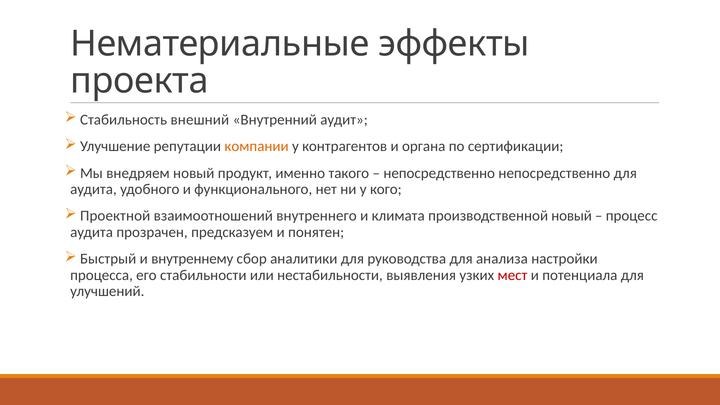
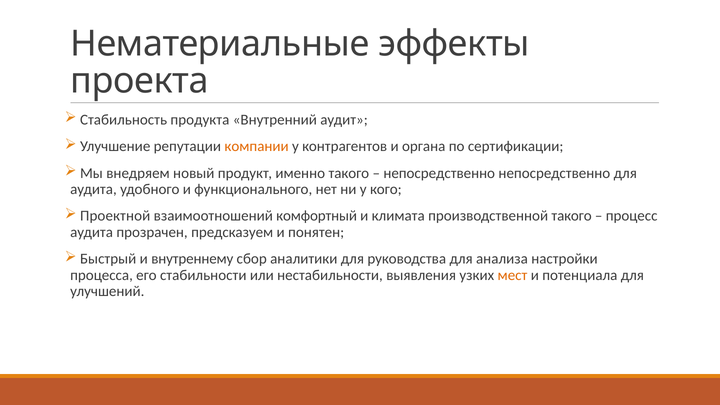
внешний: внешний -> продукта
внутреннего: внутреннего -> комфортный
производственной новый: новый -> такого
мест colour: red -> orange
